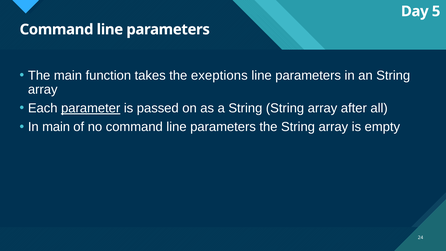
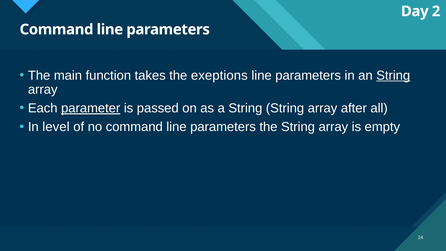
5: 5 -> 2
String at (393, 75) underline: none -> present
In main: main -> level
